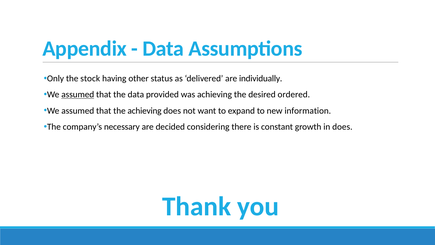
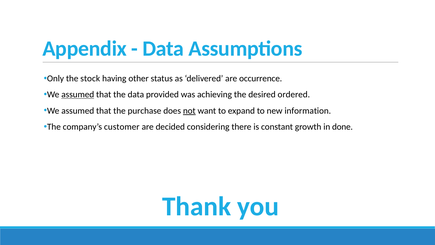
individually: individually -> occurrence
the achieving: achieving -> purchase
not underline: none -> present
necessary: necessary -> customer
in does: does -> done
